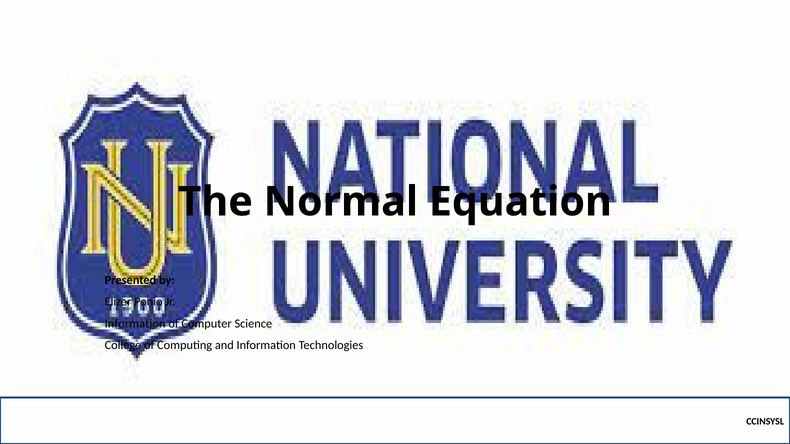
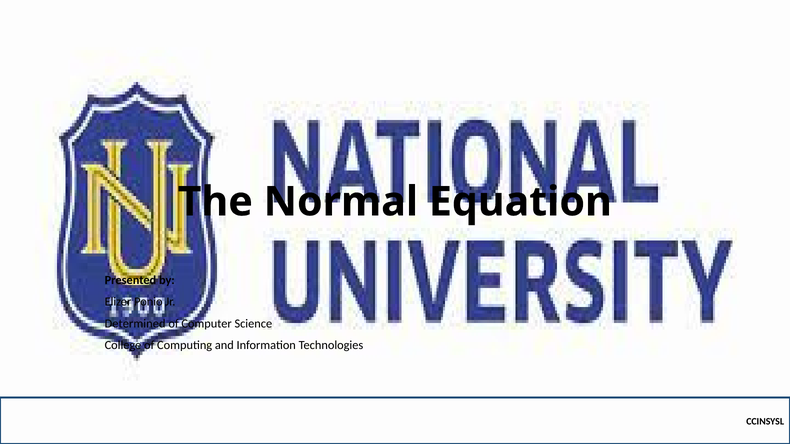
Information at (135, 324): Information -> Determined
